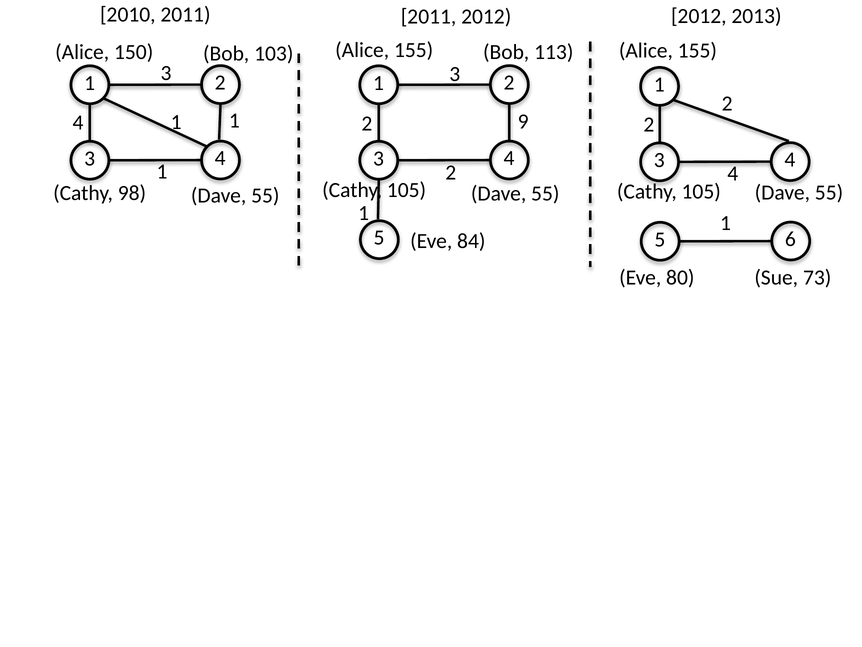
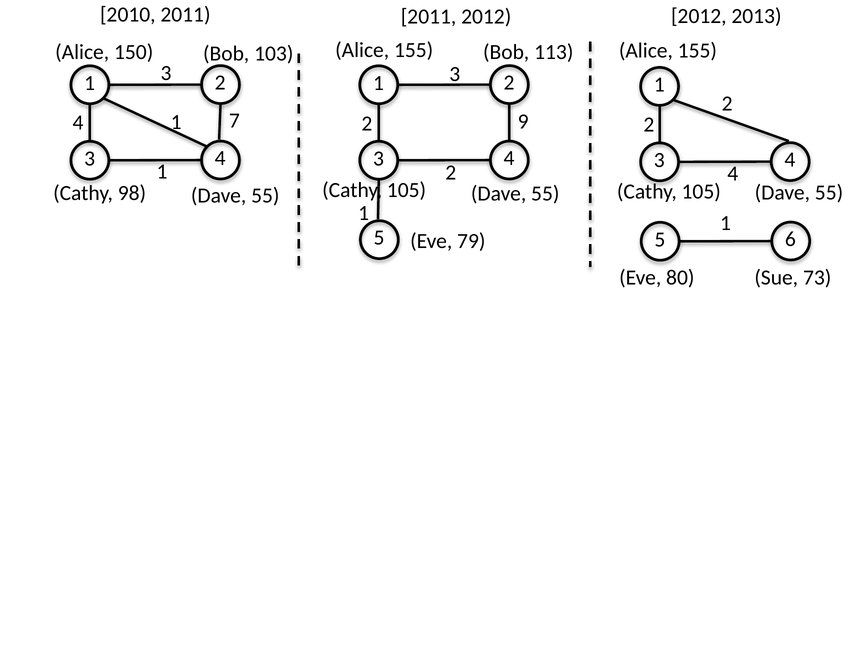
1 at (234, 121): 1 -> 7
84: 84 -> 79
